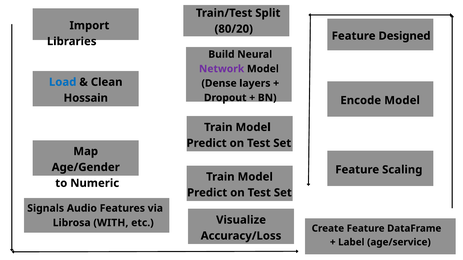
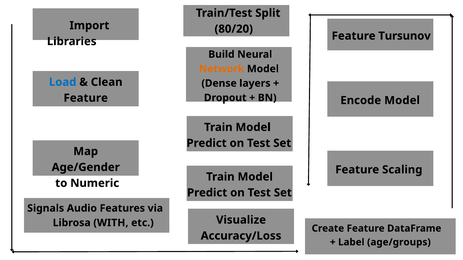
Designed: Designed -> Tursunov
Network colour: purple -> orange
Hossain at (86, 98): Hossain -> Feature
age/service: age/service -> age/groups
